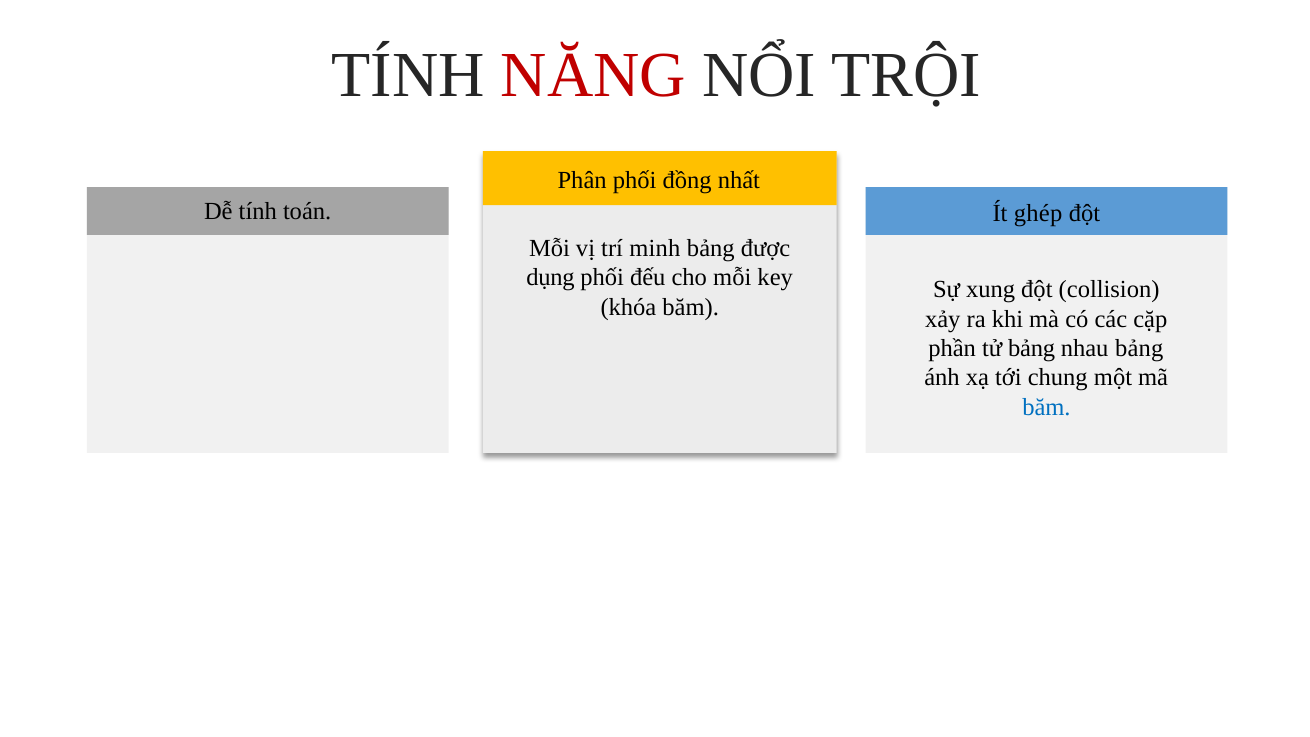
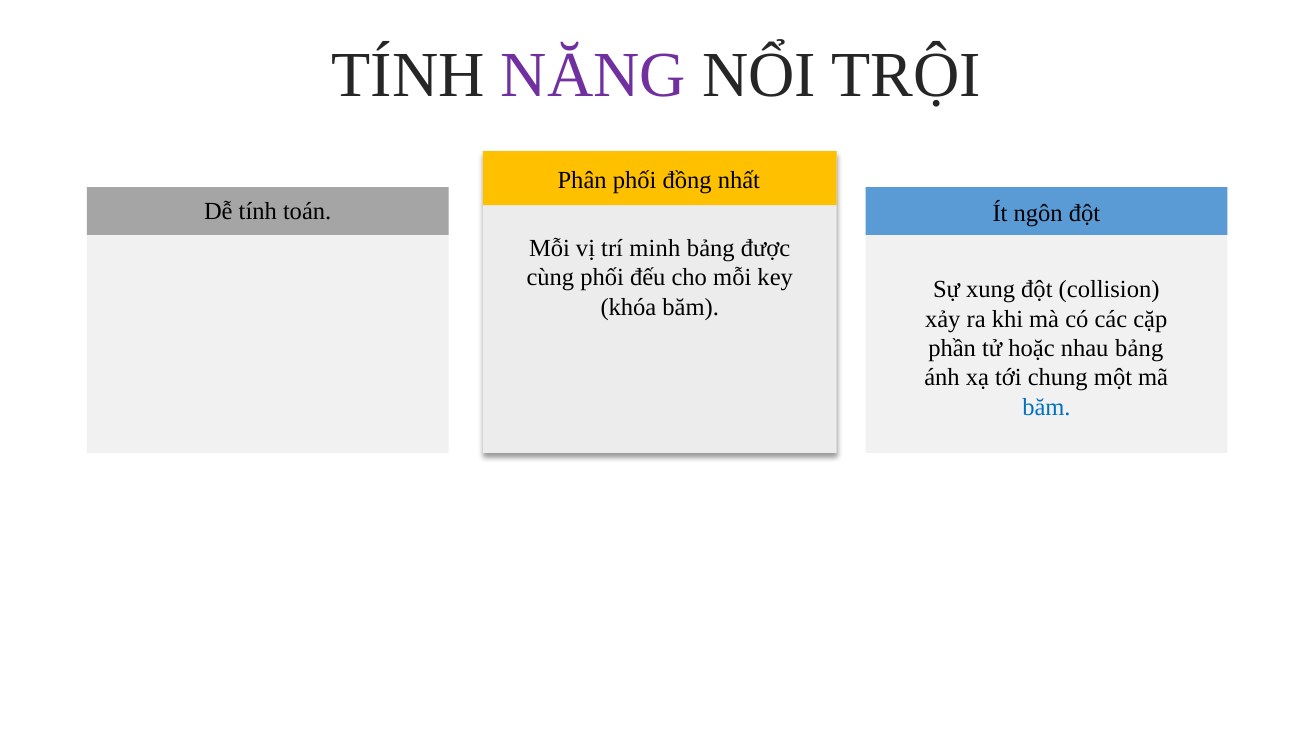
NĂNG colour: red -> purple
ghép: ghép -> ngôn
dụng: dụng -> cùng
tử bảng: bảng -> hoặc
